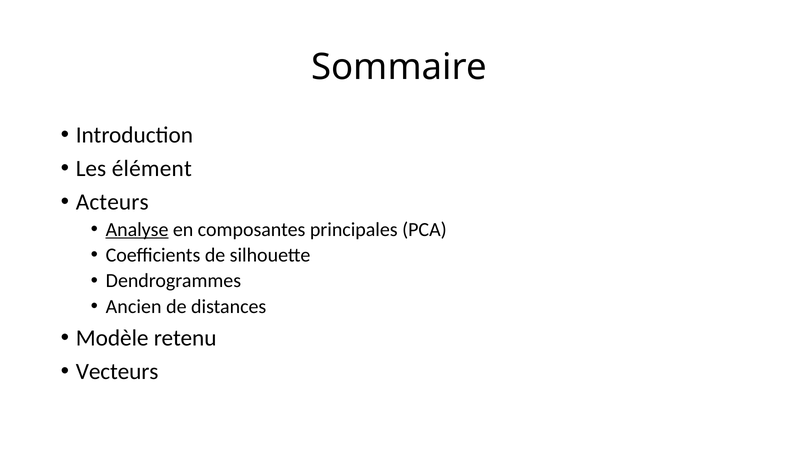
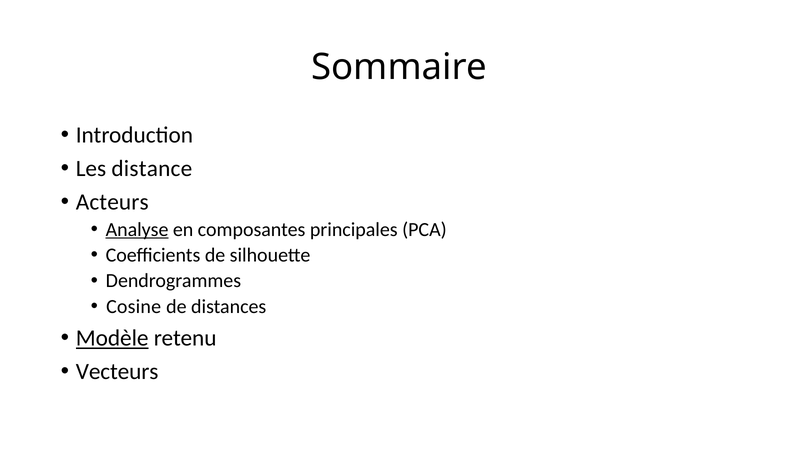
élément: élément -> distance
Ancien: Ancien -> Cosine
Modèle underline: none -> present
